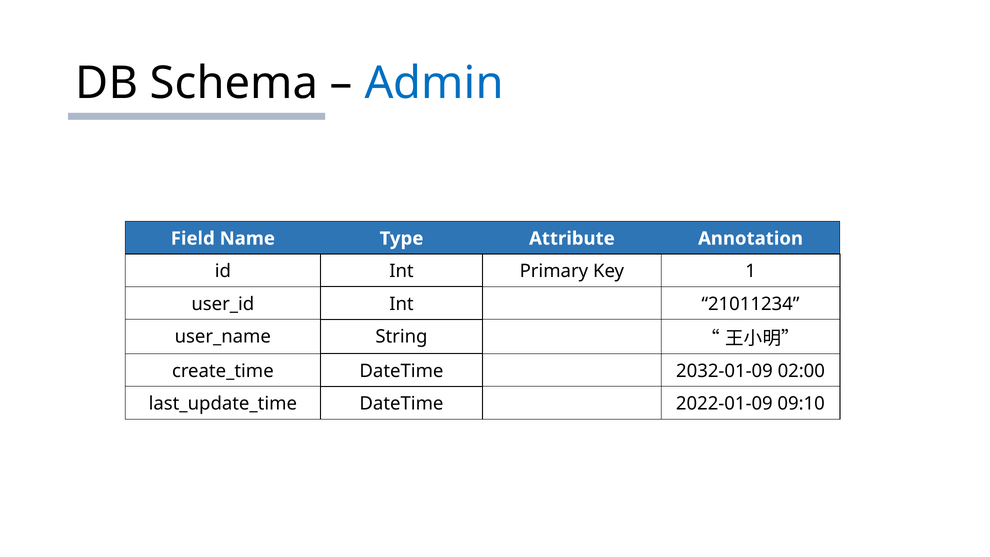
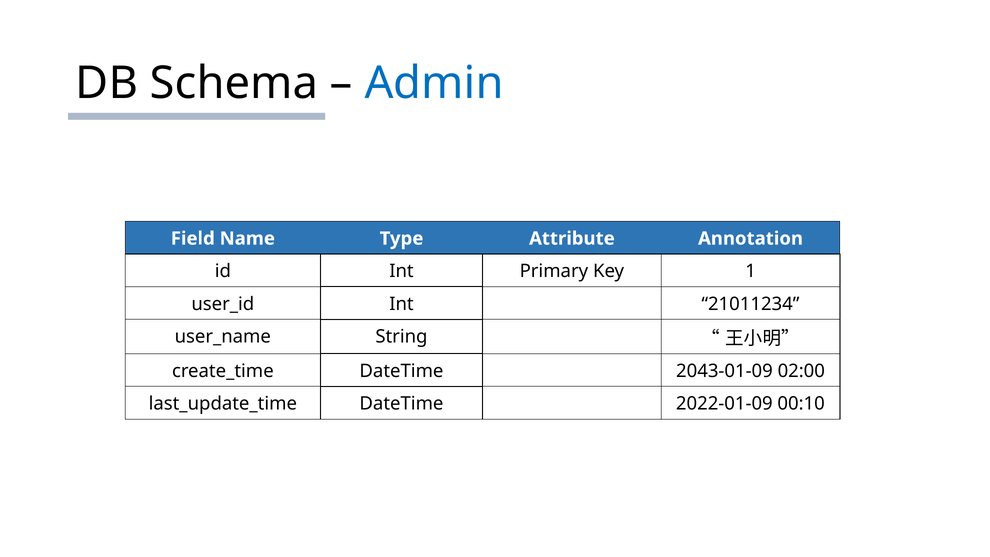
2032-01-09: 2032-01-09 -> 2043-01-09
09:10: 09:10 -> 00:10
